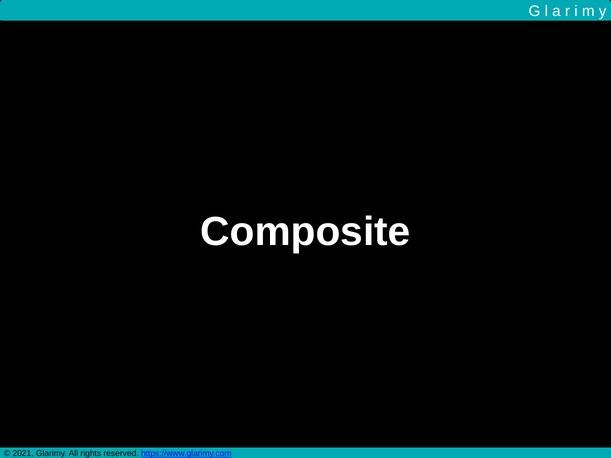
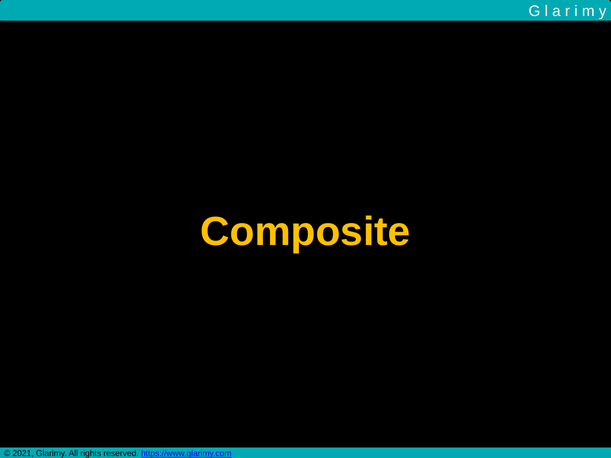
Composite colour: white -> yellow
